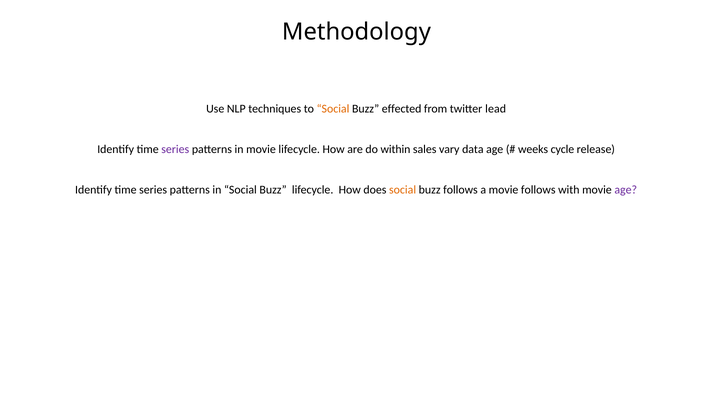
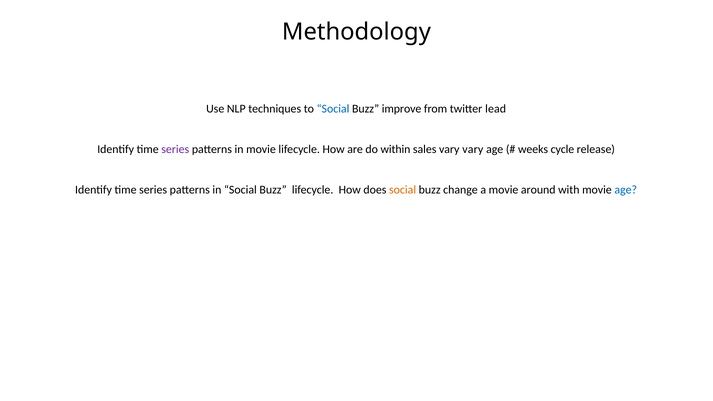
Social at (333, 109) colour: orange -> blue
effected: effected -> improve
vary data: data -> vary
buzz follows: follows -> change
movie follows: follows -> around
age at (626, 190) colour: purple -> blue
